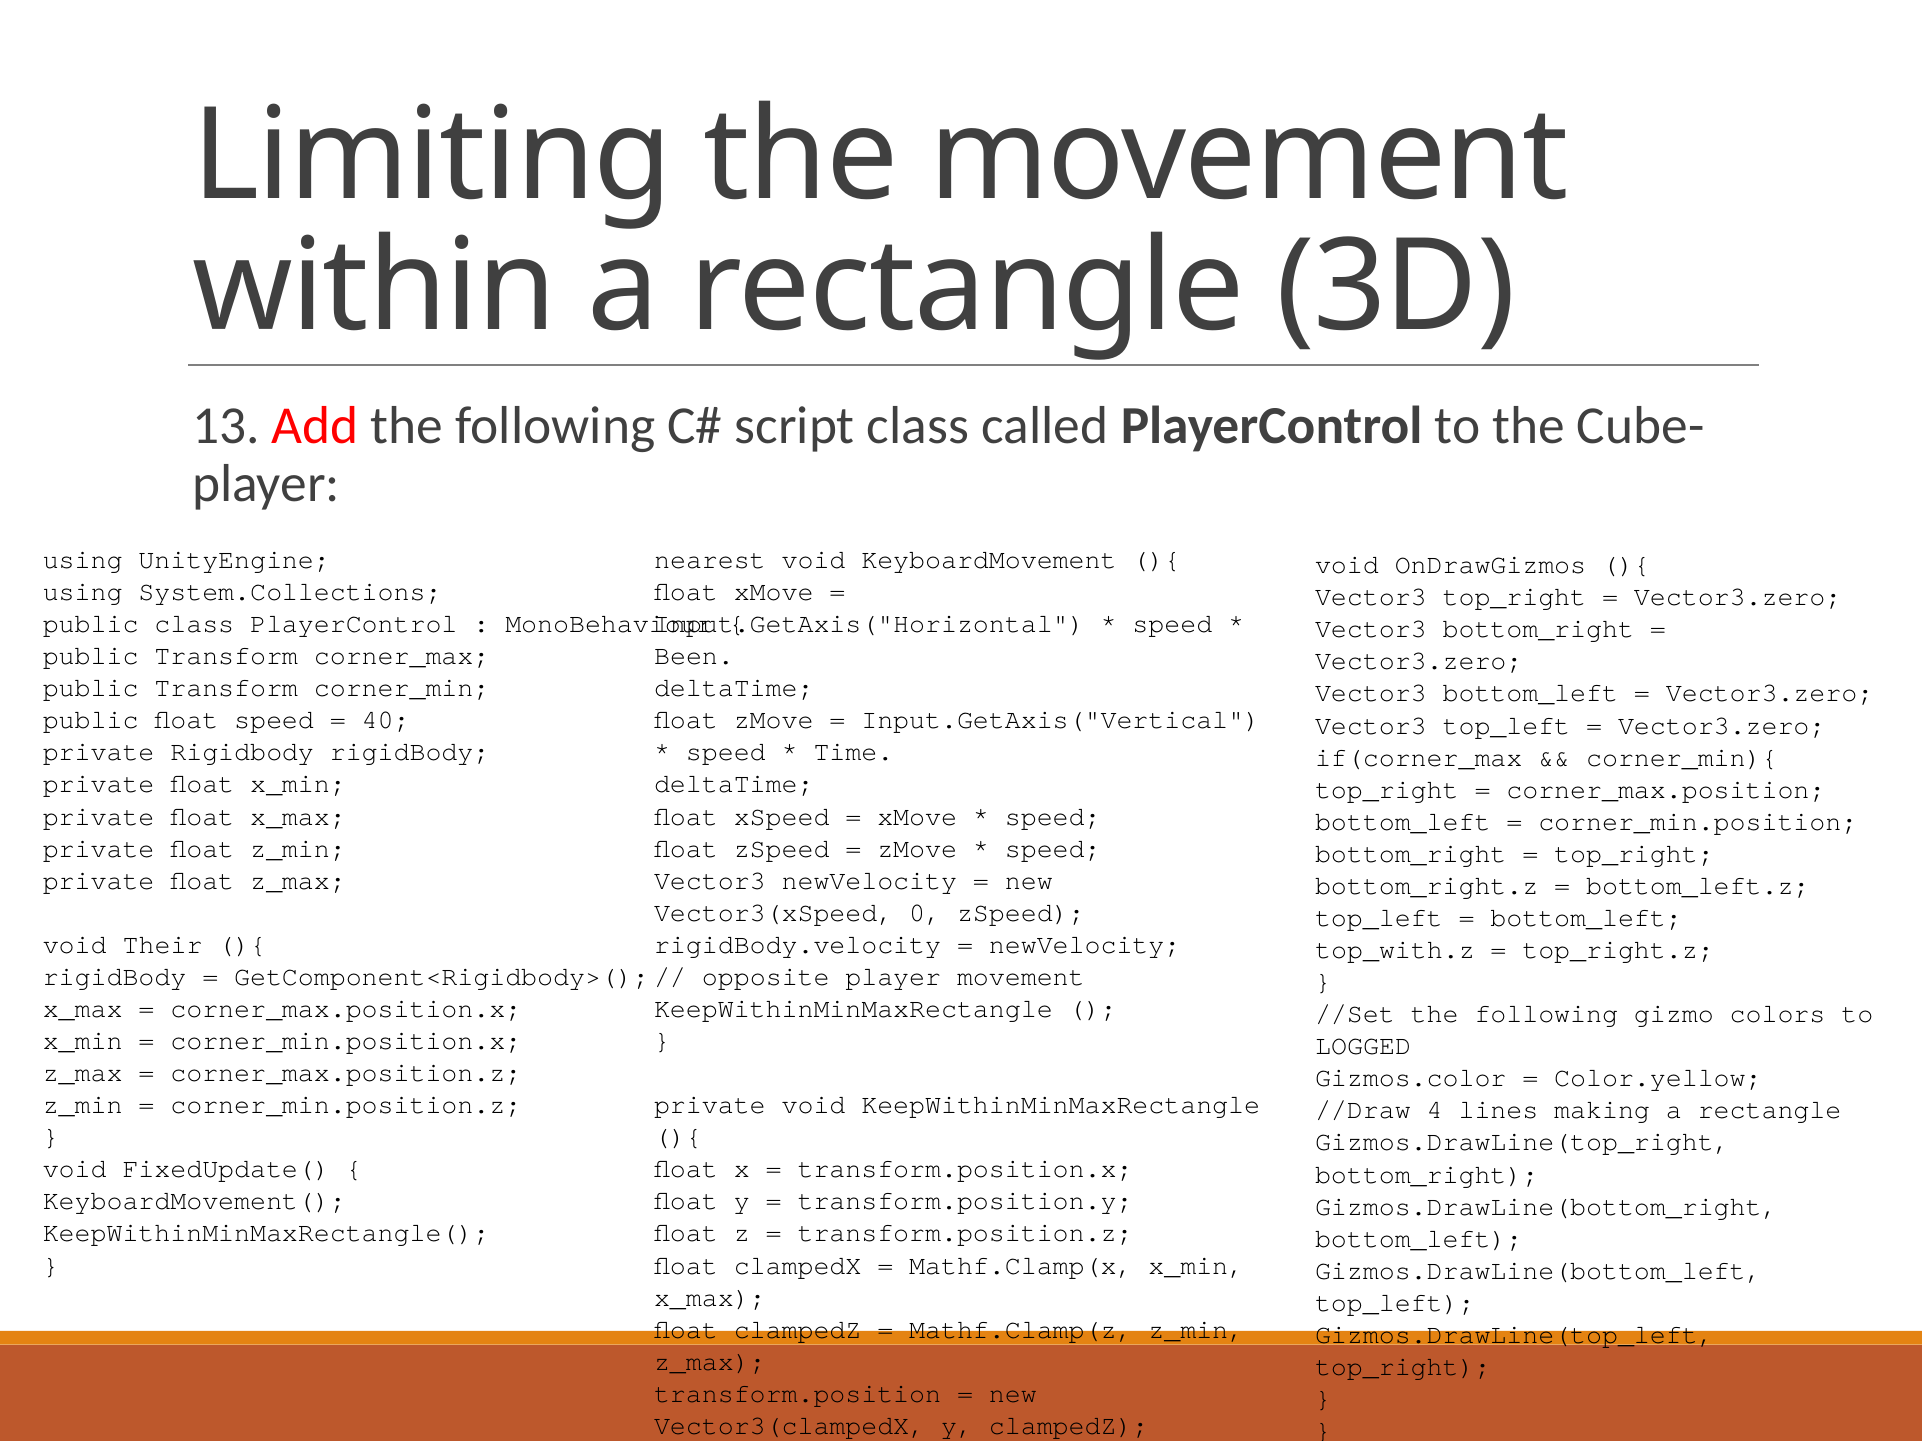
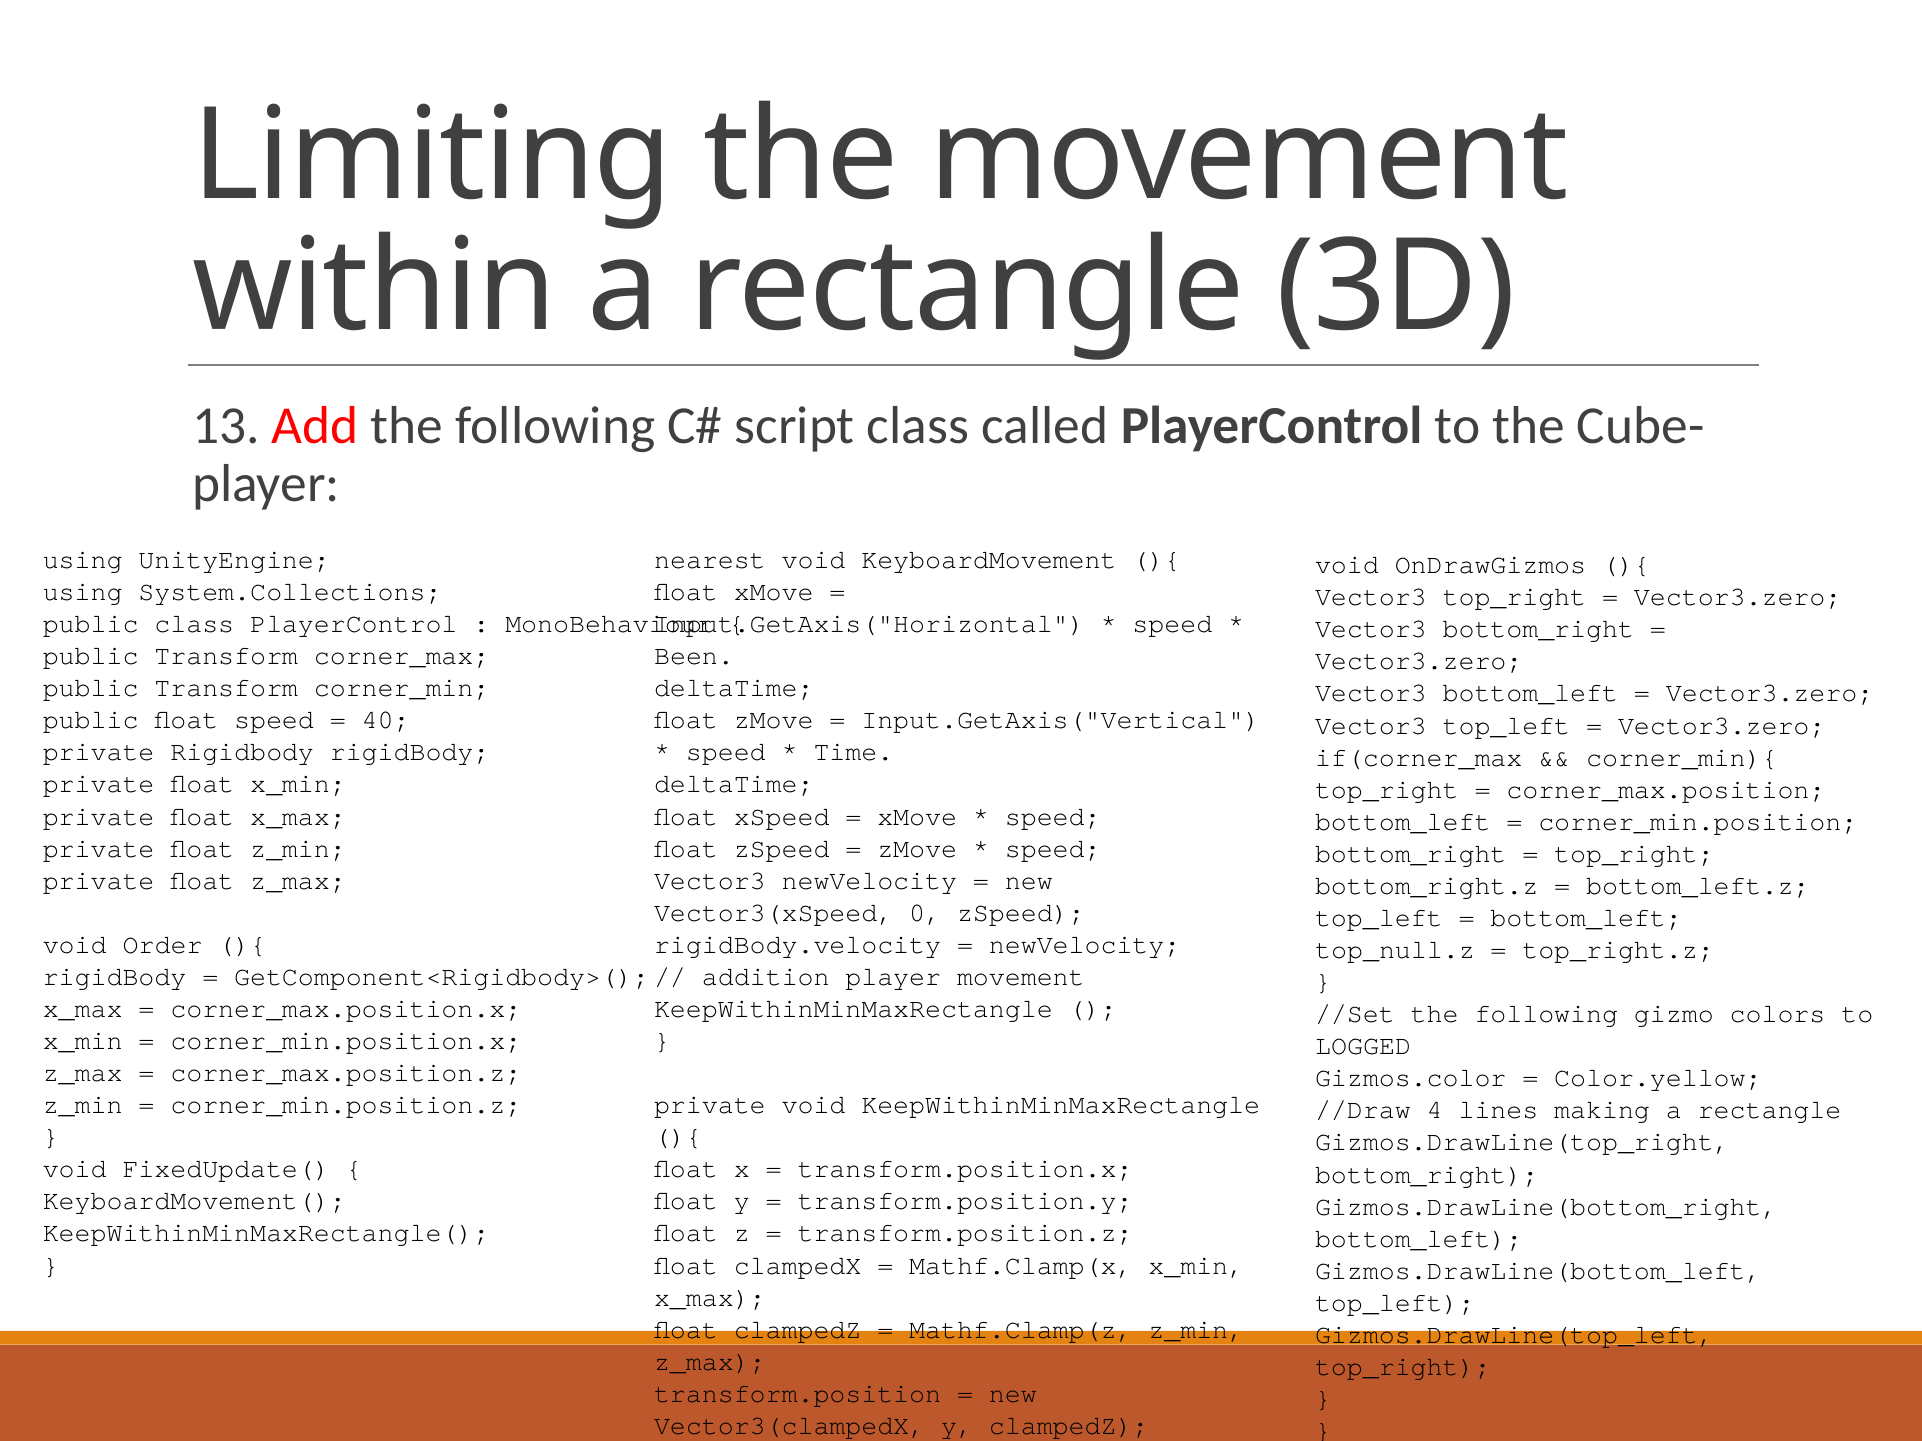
Their: Their -> Order
top_with.z: top_with.z -> top_null.z
opposite: opposite -> addition
